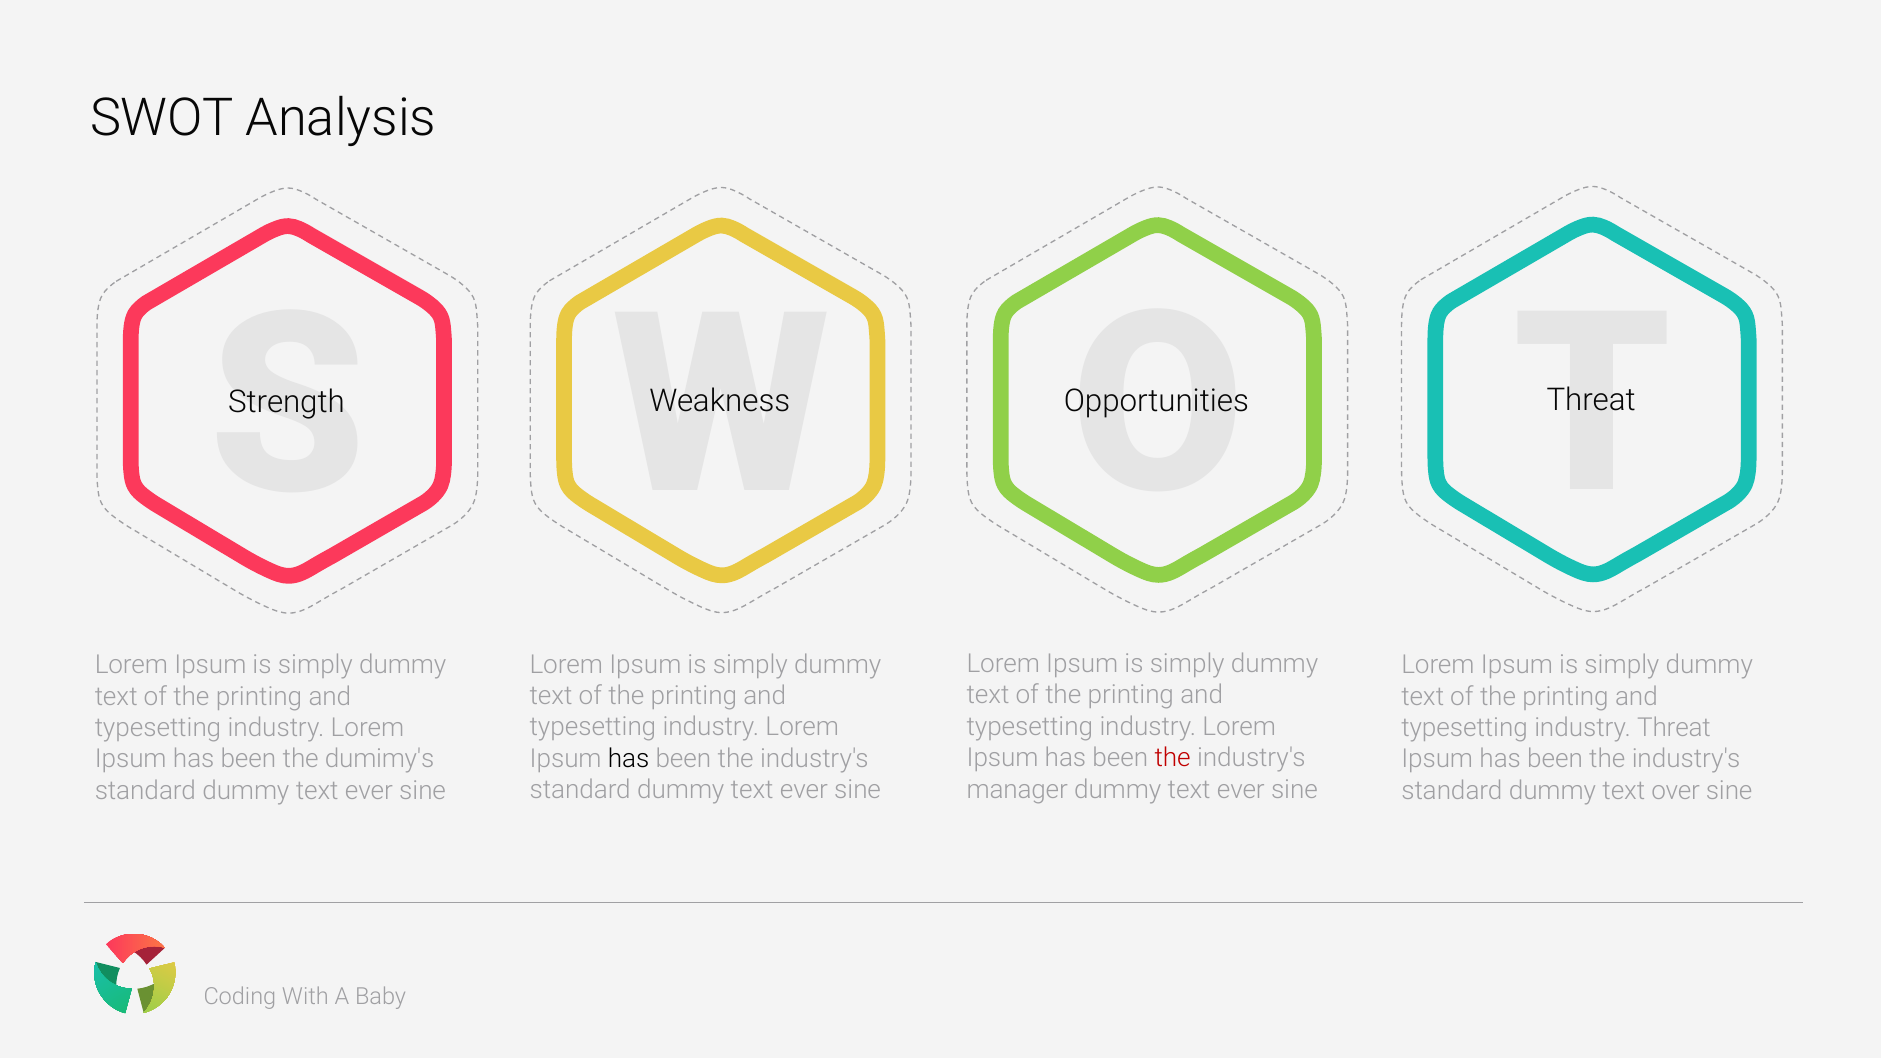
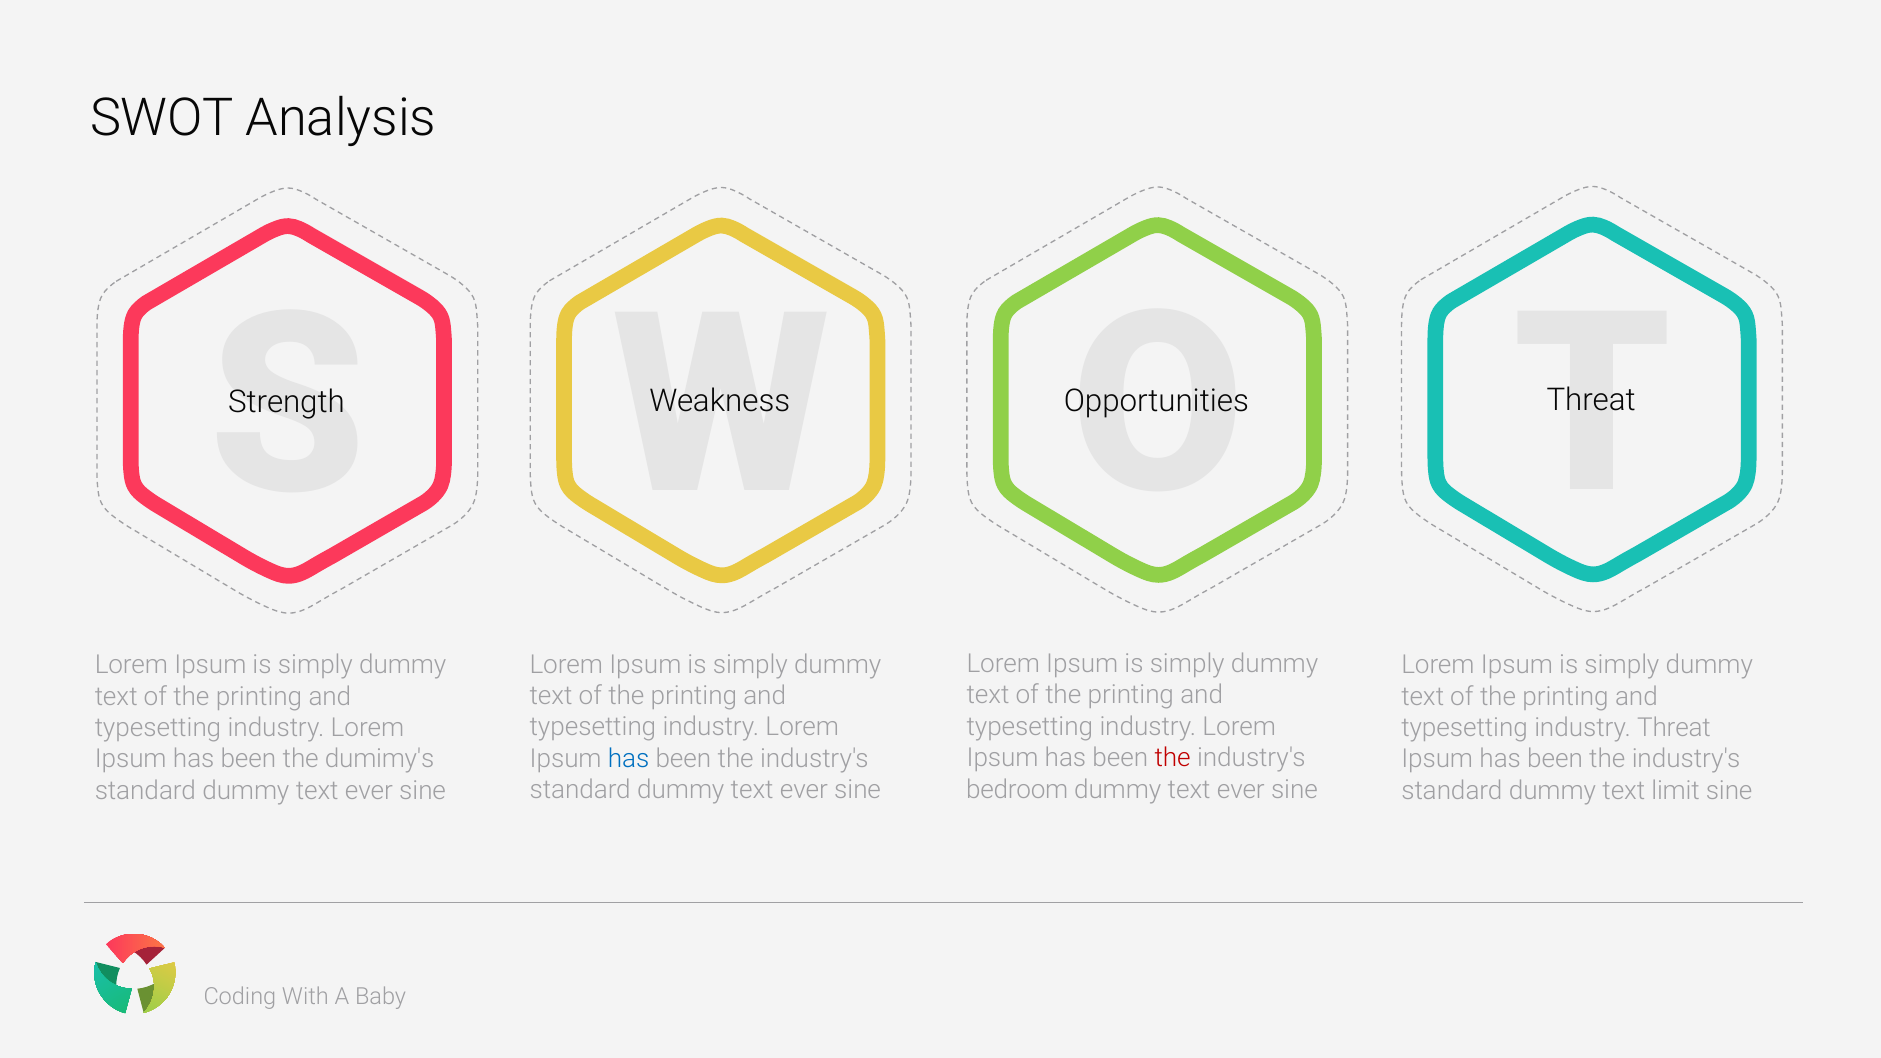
has at (629, 759) colour: black -> blue
manager: manager -> bedroom
over: over -> limit
